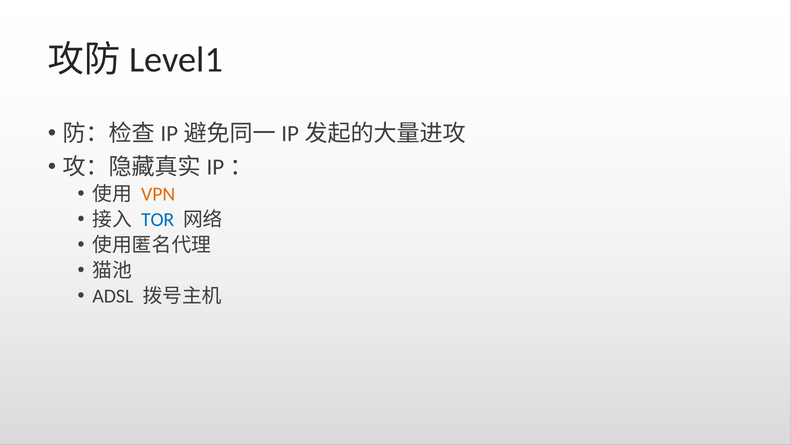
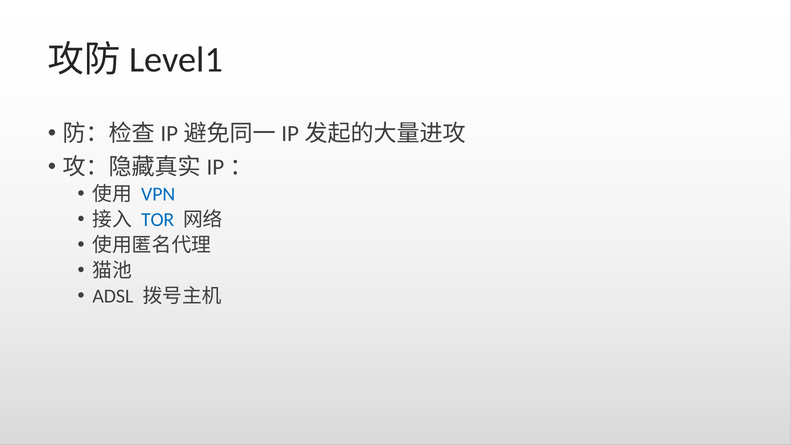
VPN colour: orange -> blue
